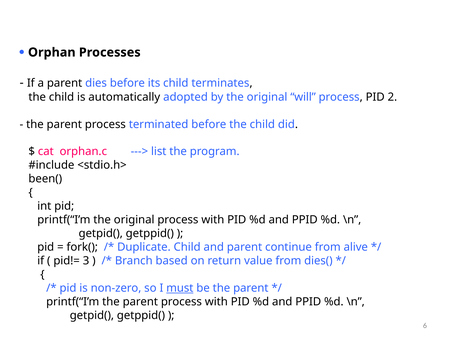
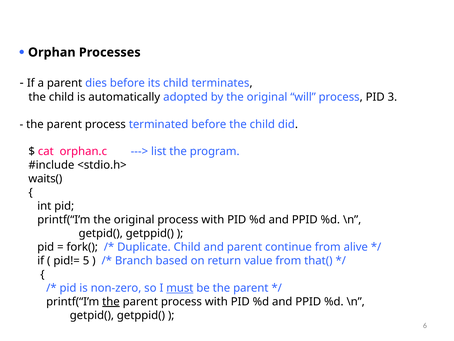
2: 2 -> 3
been(: been( -> waits(
3: 3 -> 5
dies(: dies( -> that(
the at (111, 301) underline: none -> present
